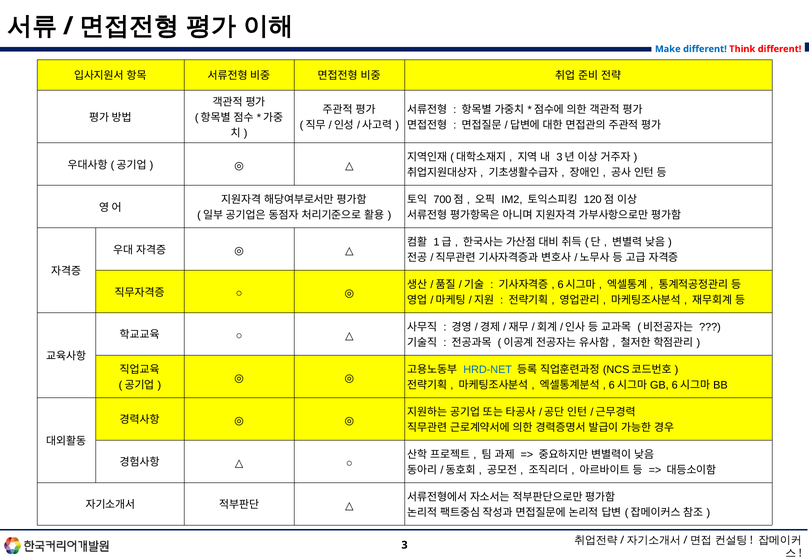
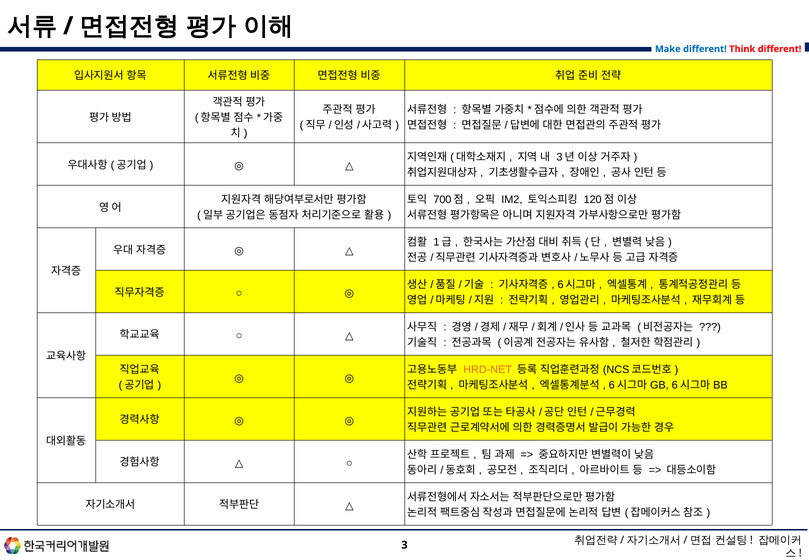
HRD-NET colour: blue -> orange
